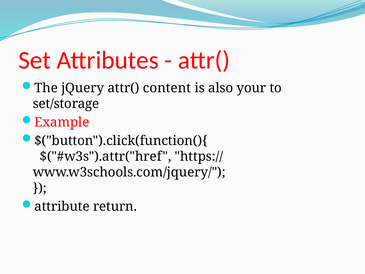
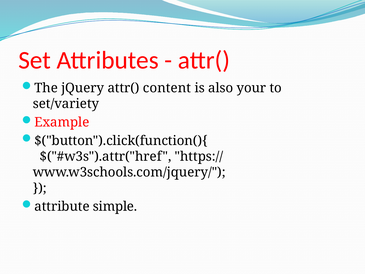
set/storage: set/storage -> set/variety
return: return -> simple
